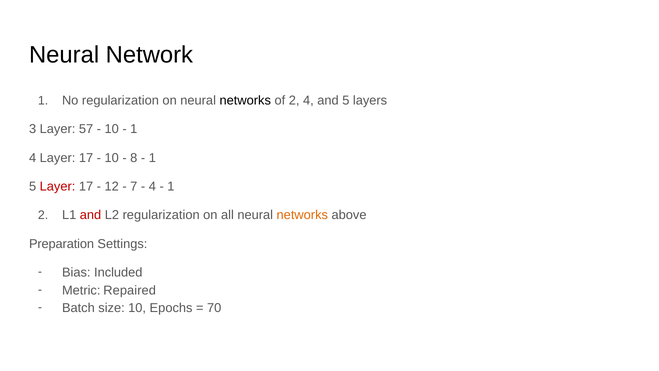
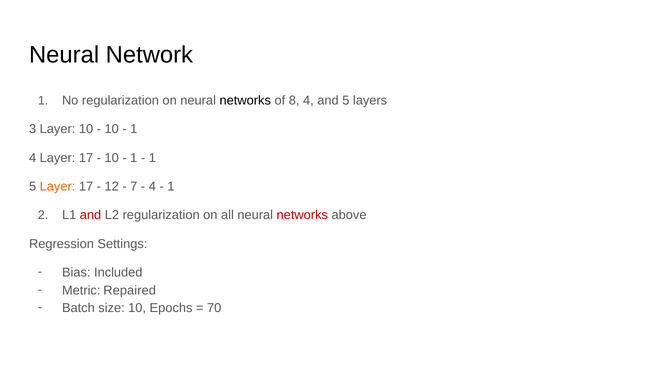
of 2: 2 -> 8
Layer 57: 57 -> 10
8 at (134, 158): 8 -> 1
Layer at (58, 186) colour: red -> orange
networks at (302, 215) colour: orange -> red
Preparation: Preparation -> Regression
